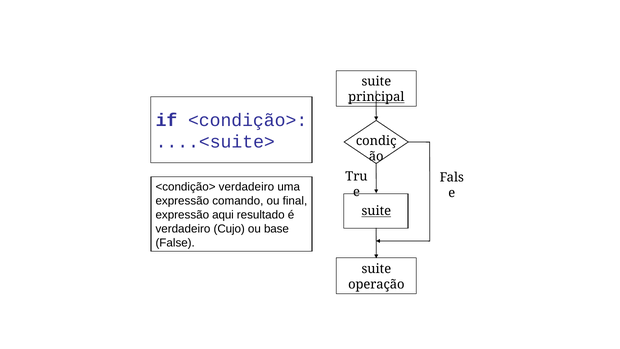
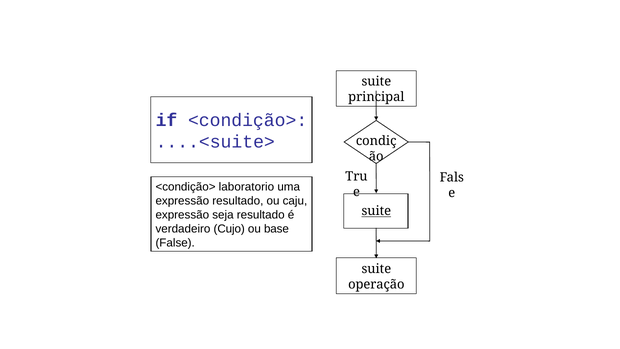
principal underline: present -> none
<condição> verdadeiro: verdadeiro -> laboratorio
expressão comando: comando -> resultado
final: final -> caju
aqui: aqui -> seja
